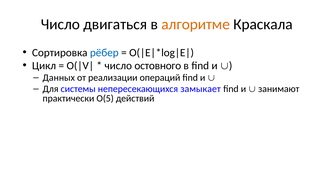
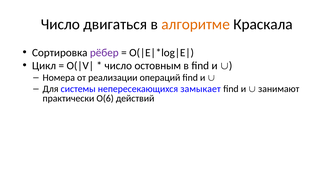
рёбер colour: blue -> purple
остовного: остовного -> остовным
Данных: Данных -> Номера
О(5: О(5 -> О(6
